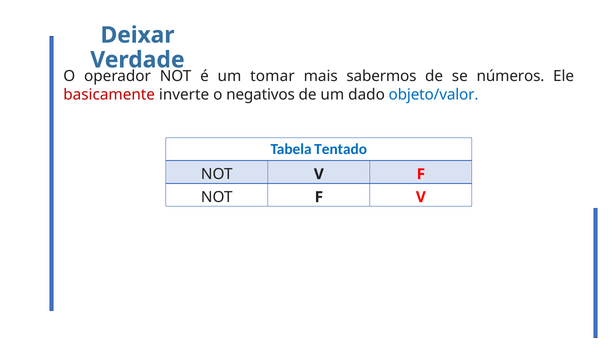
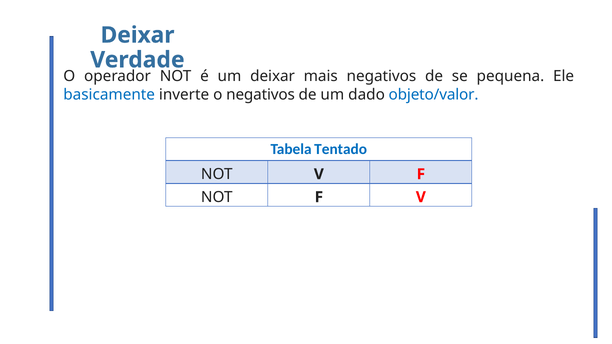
um tomar: tomar -> deixar
mais sabermos: sabermos -> negativos
números: números -> pequena
basicamente colour: red -> blue
